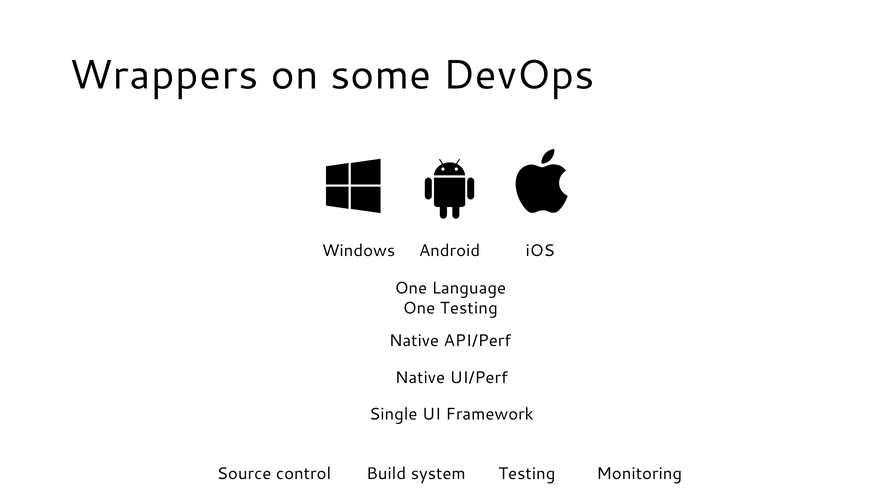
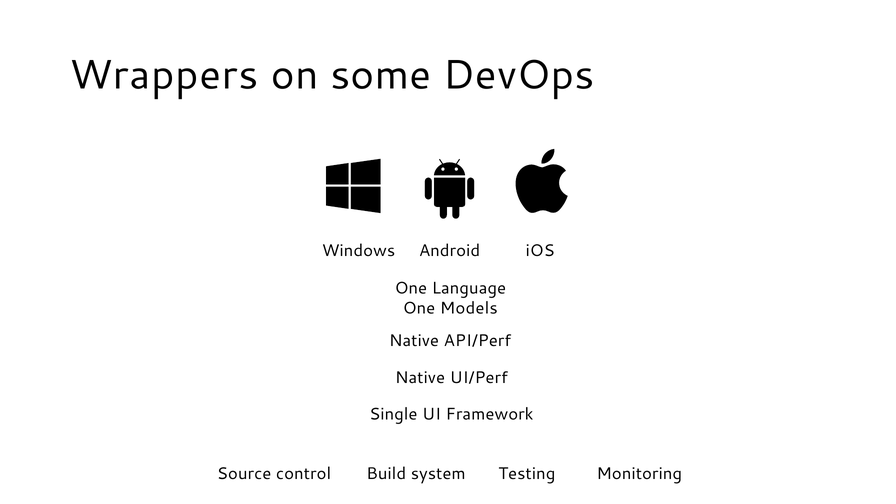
One Testing: Testing -> Models
